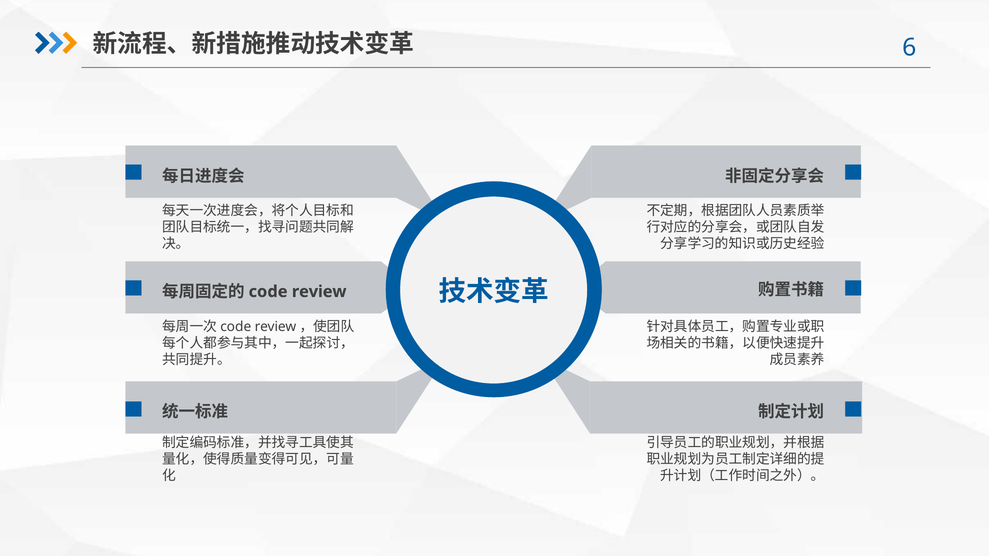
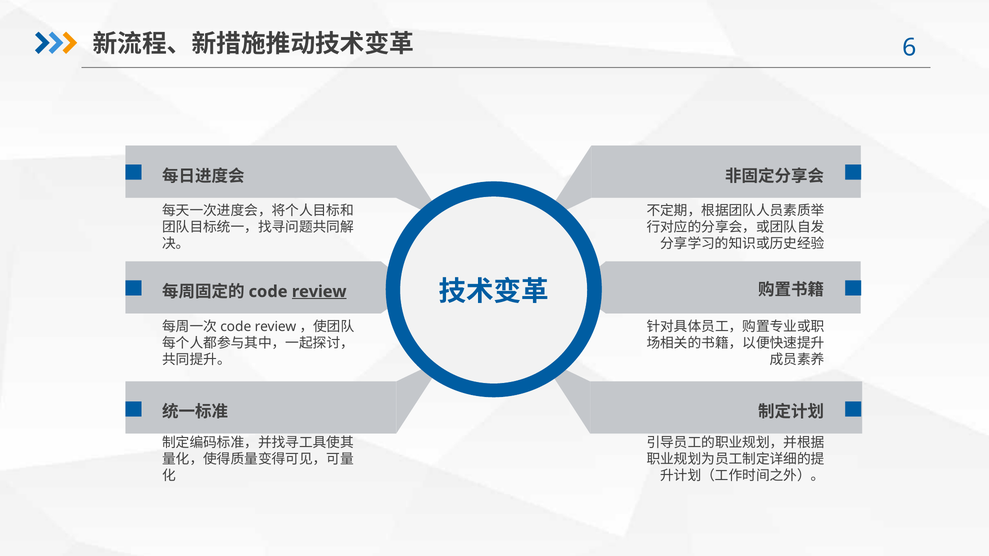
review underline: none -> present
